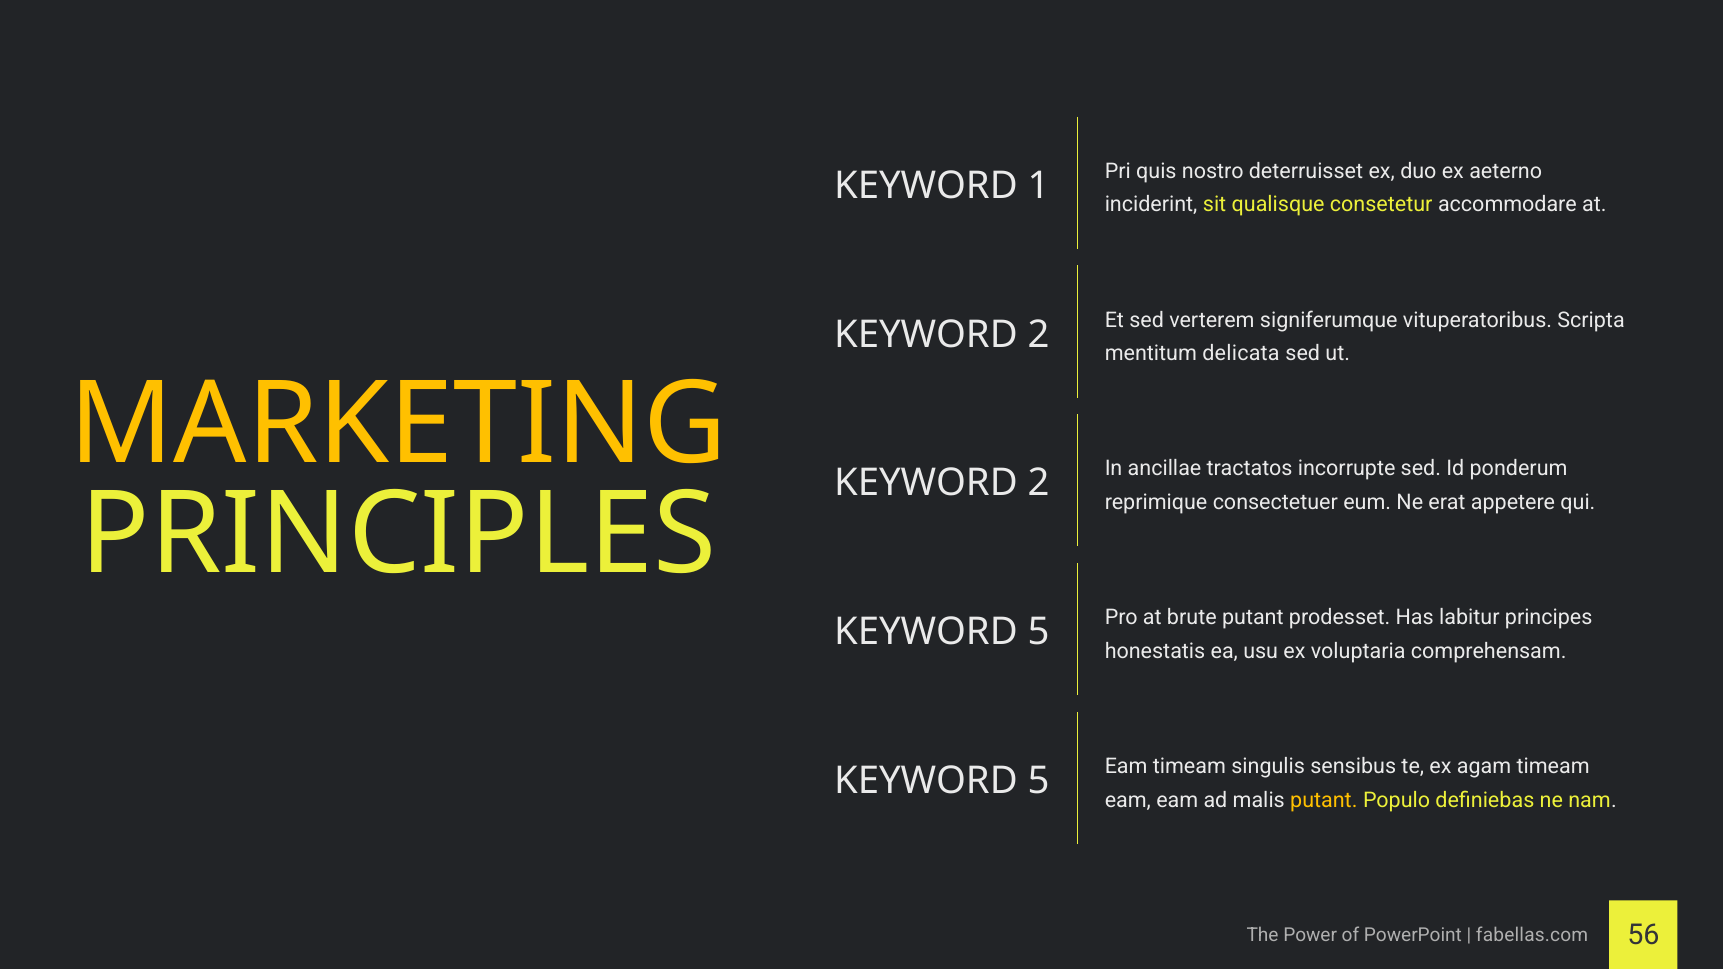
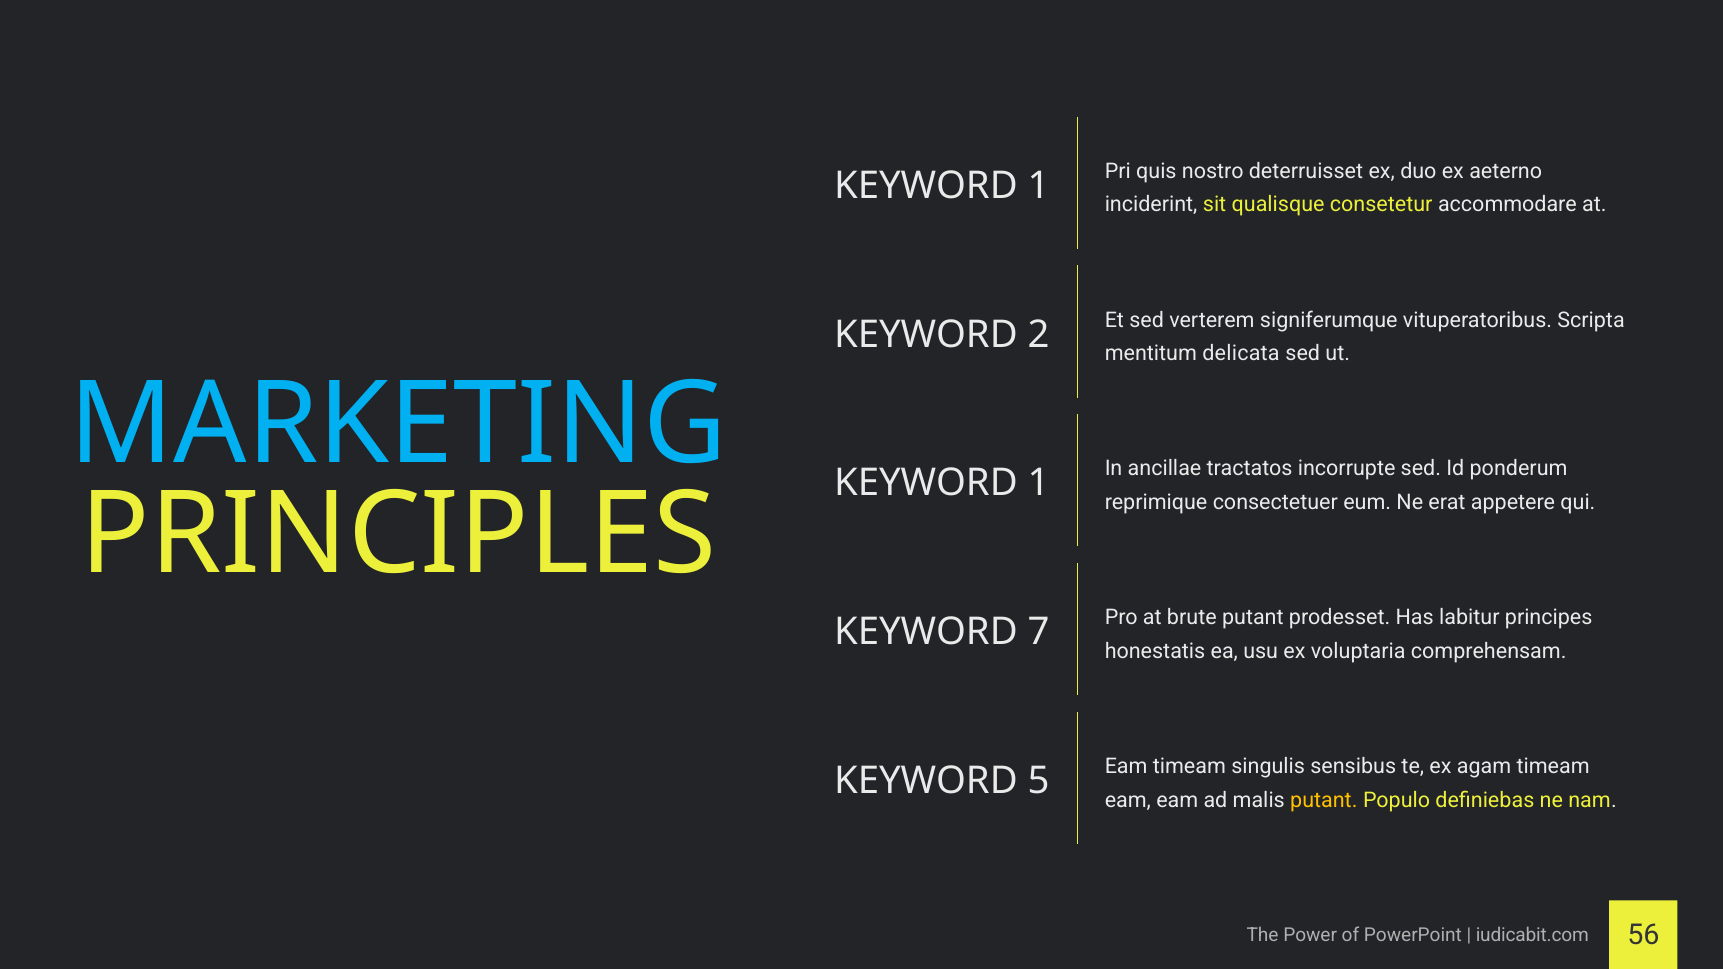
MARKETING colour: yellow -> light blue
2 at (1039, 483): 2 -> 1
5 at (1039, 632): 5 -> 7
fabellas.com: fabellas.com -> iudicabit.com
